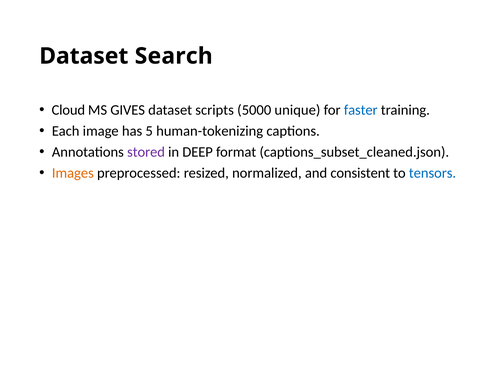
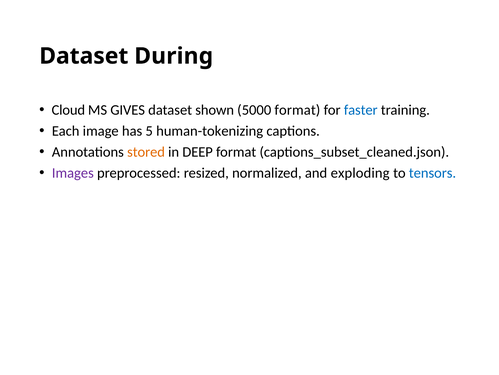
Search: Search -> During
scripts: scripts -> shown
5000 unique: unique -> format
stored colour: purple -> orange
Images colour: orange -> purple
consistent: consistent -> exploding
